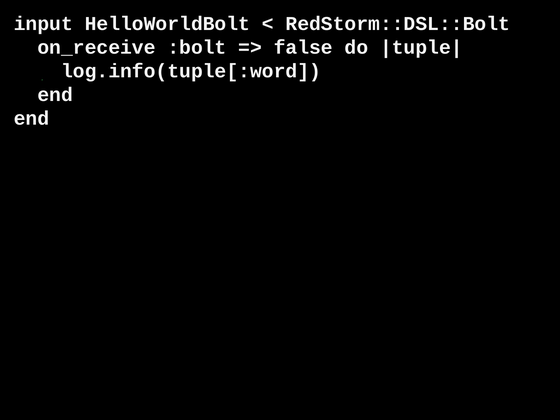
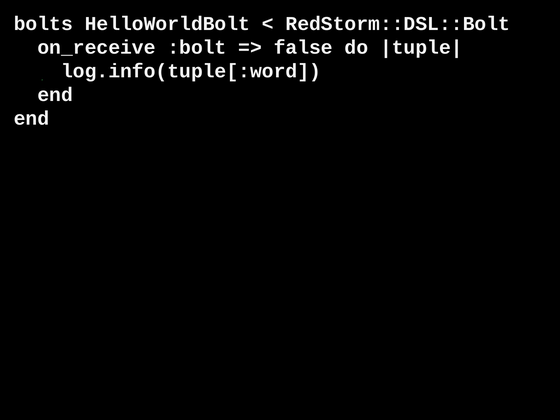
input: input -> bolts
